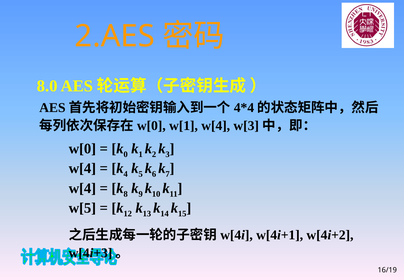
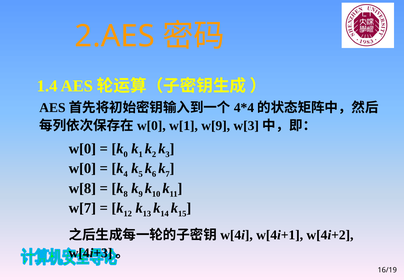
8.0: 8.0 -> 1.4
w[1 w[4: w[4 -> w[9
w[4 at (82, 168): w[4 -> w[0
w[4 at (82, 188): w[4 -> w[8
w[5: w[5 -> w[7
